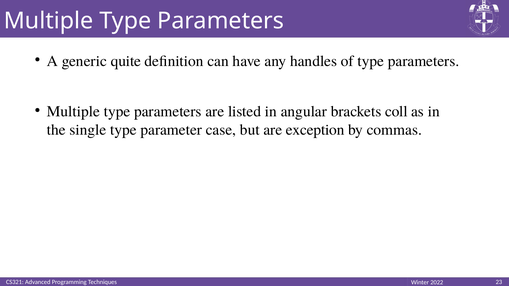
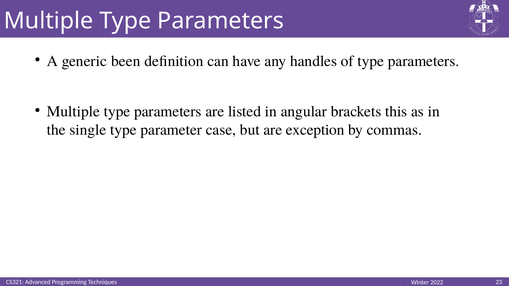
quite: quite -> been
coll: coll -> this
